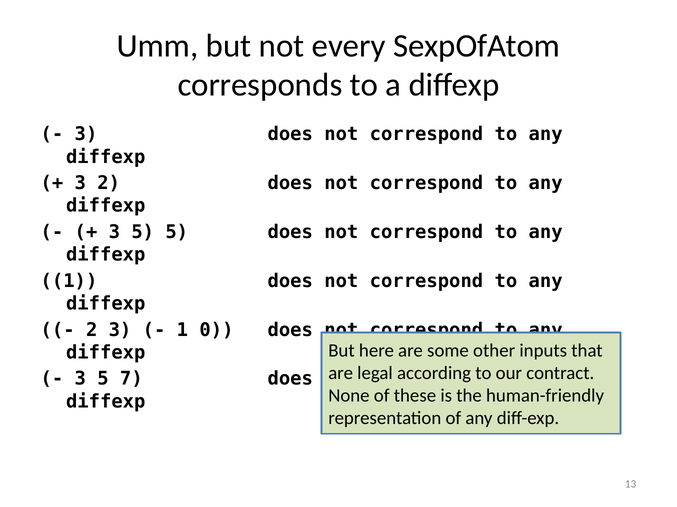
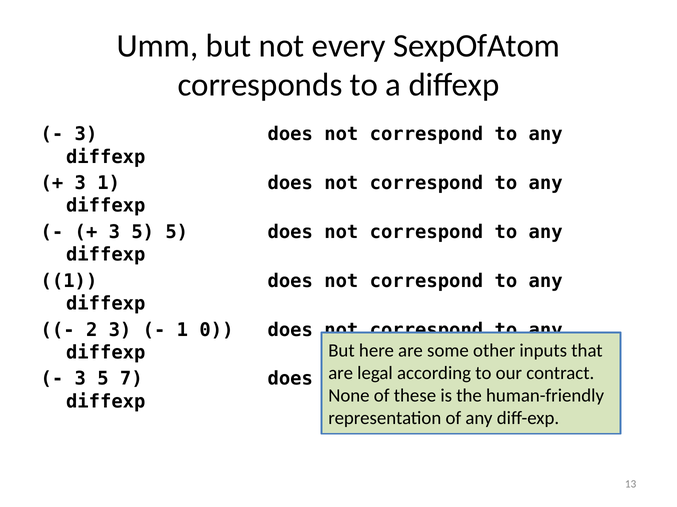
3 2: 2 -> 1
